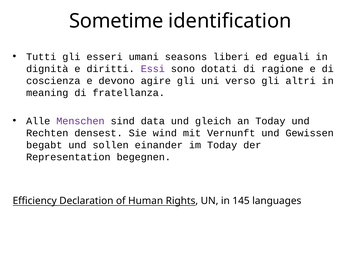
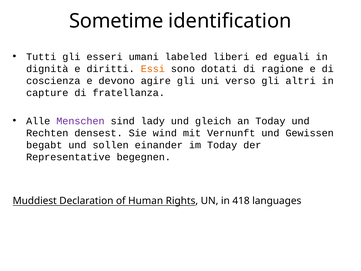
seasons: seasons -> labeled
Essi colour: purple -> orange
meaning: meaning -> capture
data: data -> lady
Representation: Representation -> Representative
Efficiency: Efficiency -> Muddiest
145: 145 -> 418
